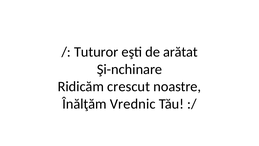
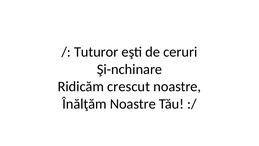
arătat: arătat -> ceruri
Înălţăm Vrednic: Vrednic -> Noastre
